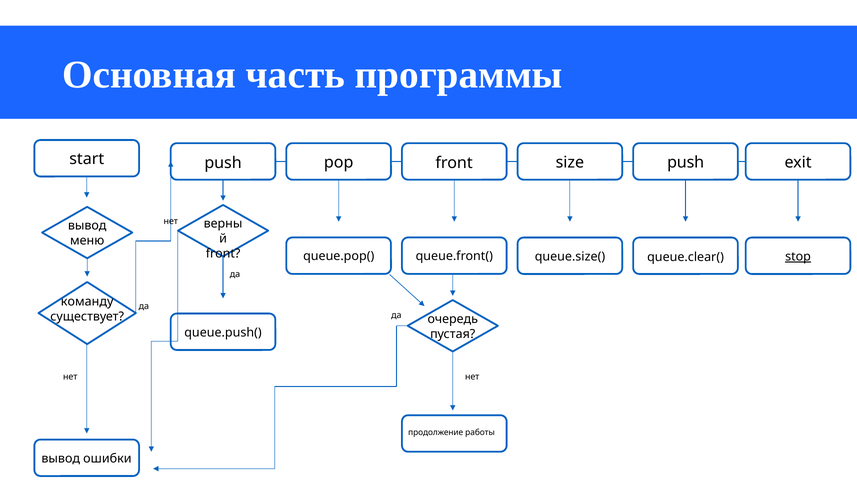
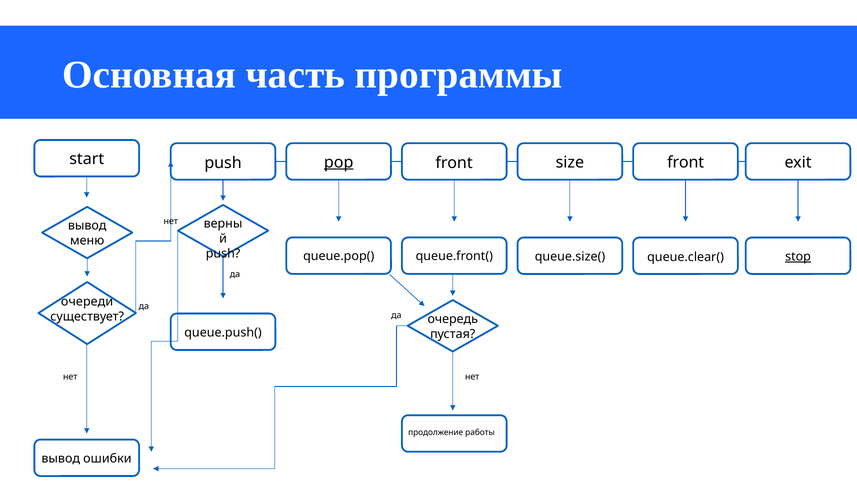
pop underline: none -> present
size push: push -> front
front at (223, 254): front -> push
команду: команду -> очереди
